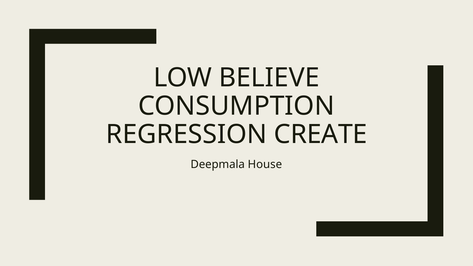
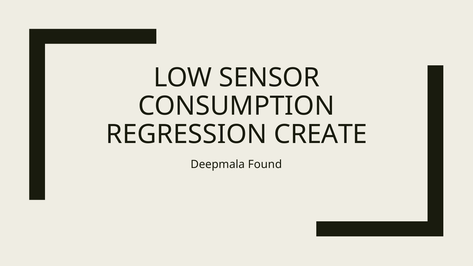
BELIEVE: BELIEVE -> SENSOR
House: House -> Found
